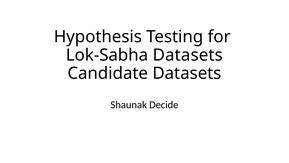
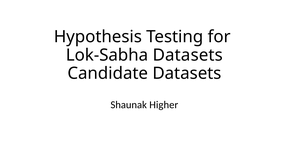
Decide: Decide -> Higher
